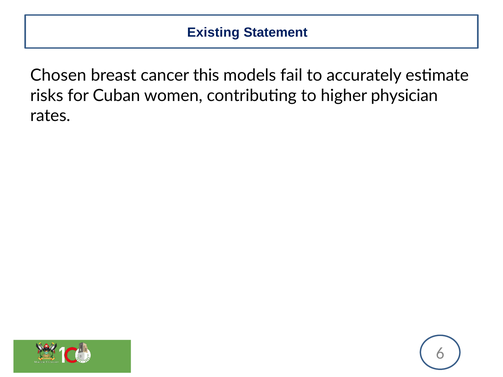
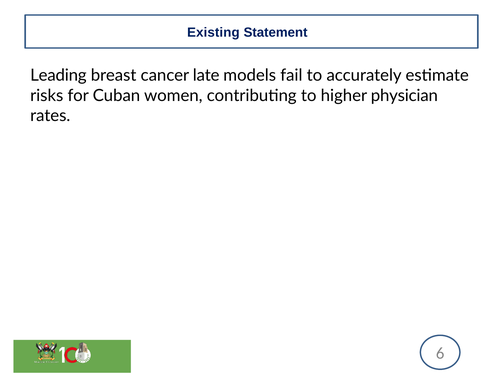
Chosen: Chosen -> Leading
this: this -> late
